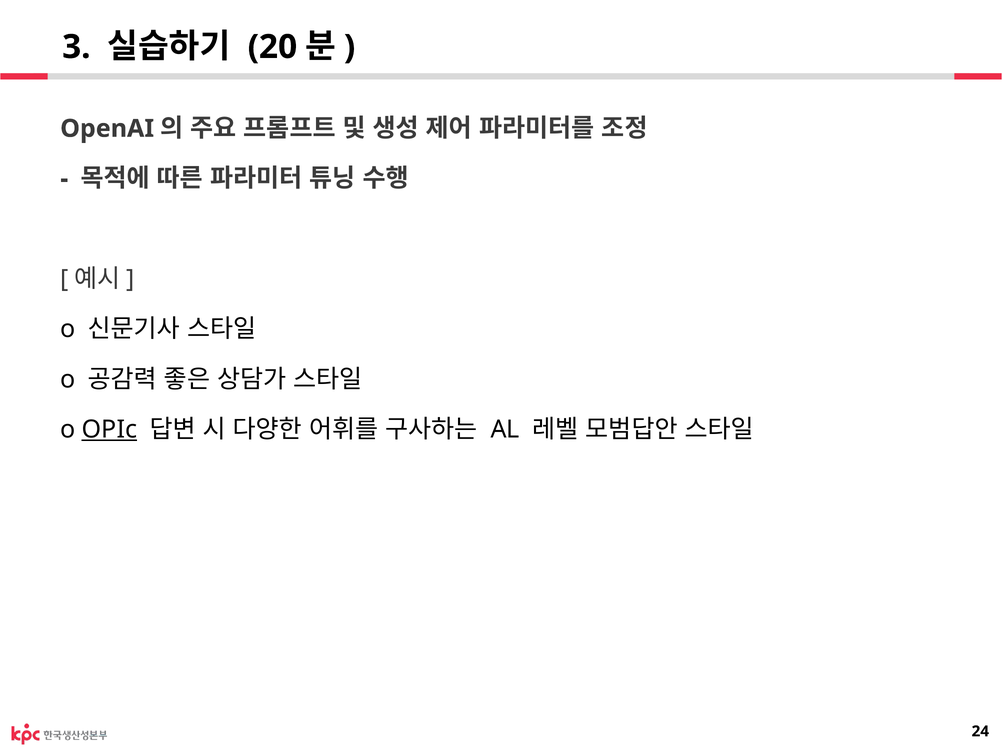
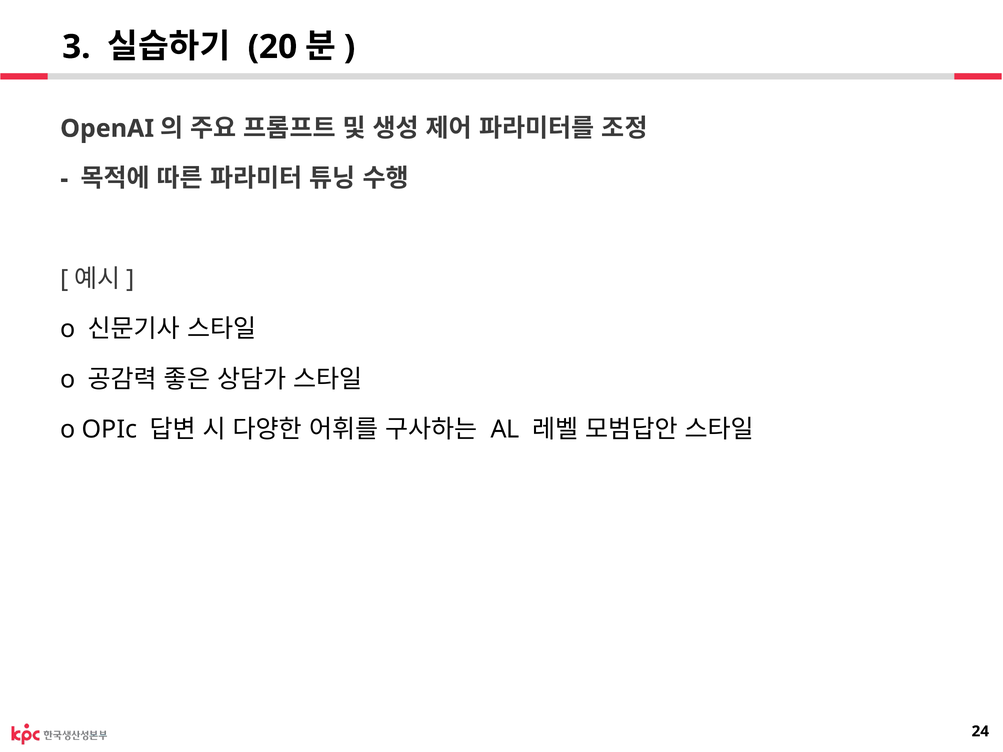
OPIc underline: present -> none
